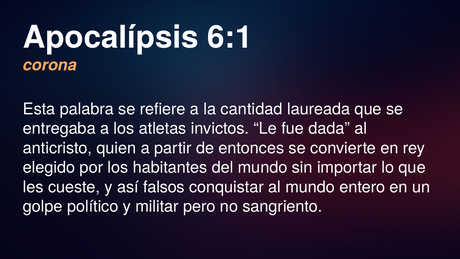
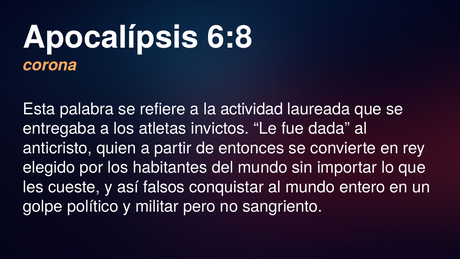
6:1: 6:1 -> 6:8
cantidad: cantidad -> actividad
